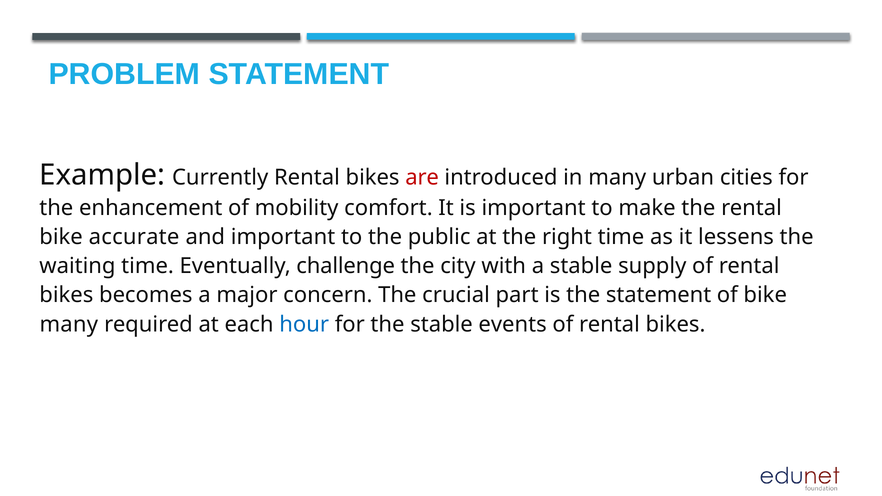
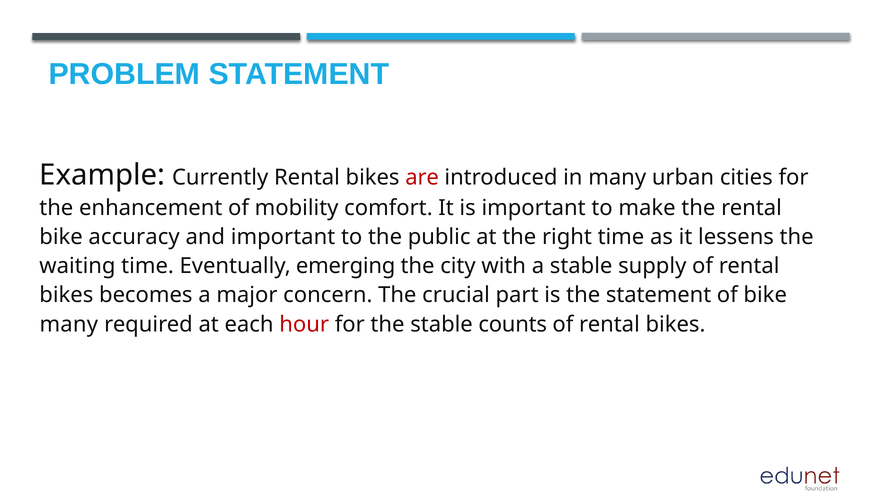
accurate: accurate -> accuracy
challenge: challenge -> emerging
hour colour: blue -> red
events: events -> counts
